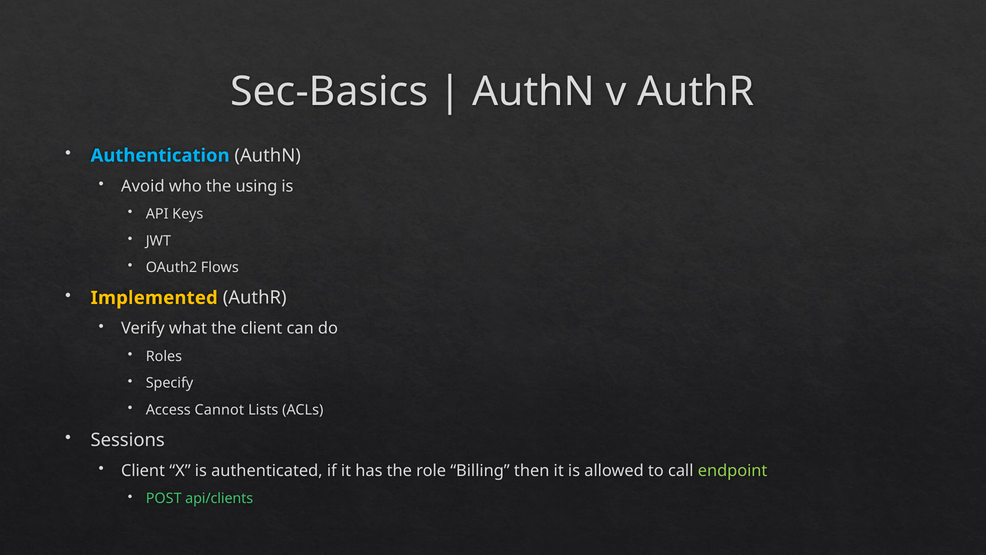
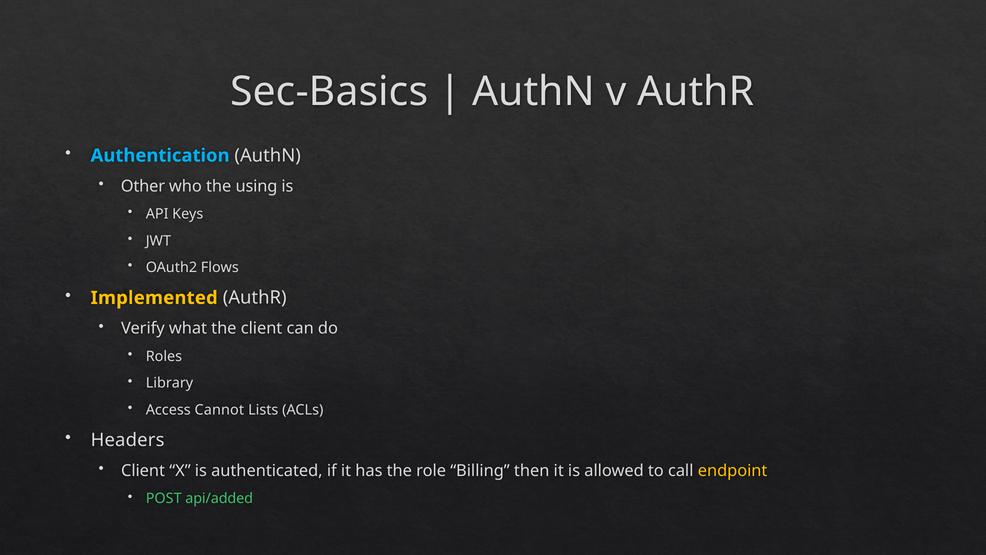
Avoid: Avoid -> Other
Specify: Specify -> Library
Sessions: Sessions -> Headers
endpoint colour: light green -> yellow
api/clients: api/clients -> api/added
